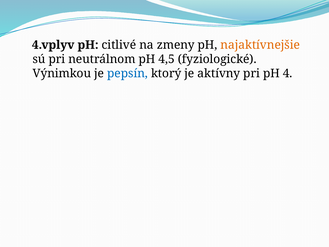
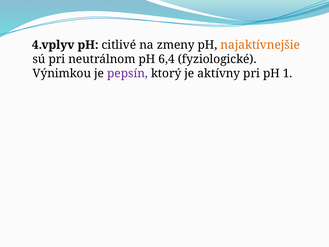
4,5: 4,5 -> 6,4
pepsín colour: blue -> purple
4: 4 -> 1
